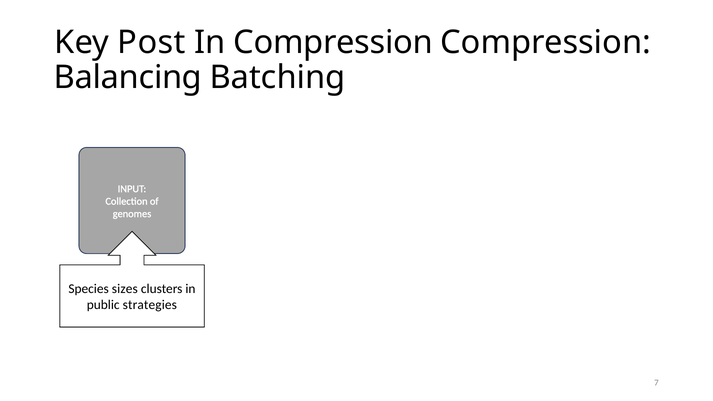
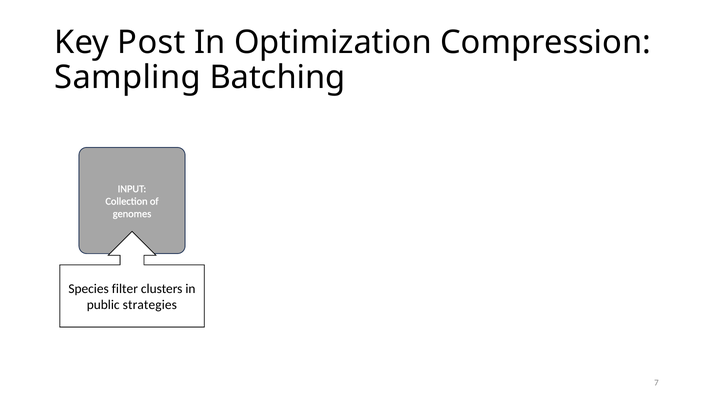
In Compression: Compression -> Optimization
Balancing: Balancing -> Sampling
sizes: sizes -> filter
